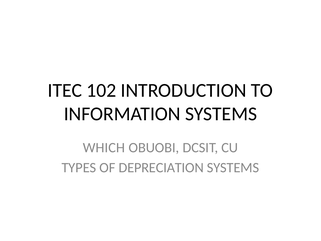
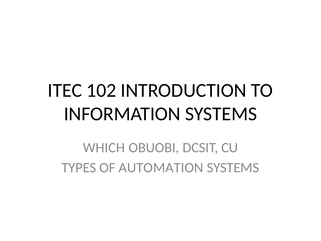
DEPRECIATION: DEPRECIATION -> AUTOMATION
